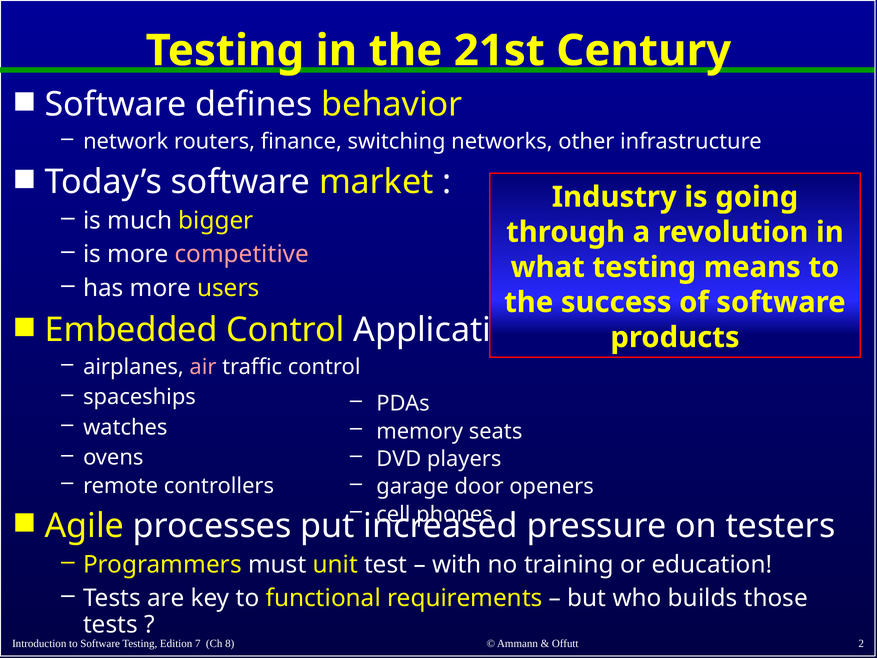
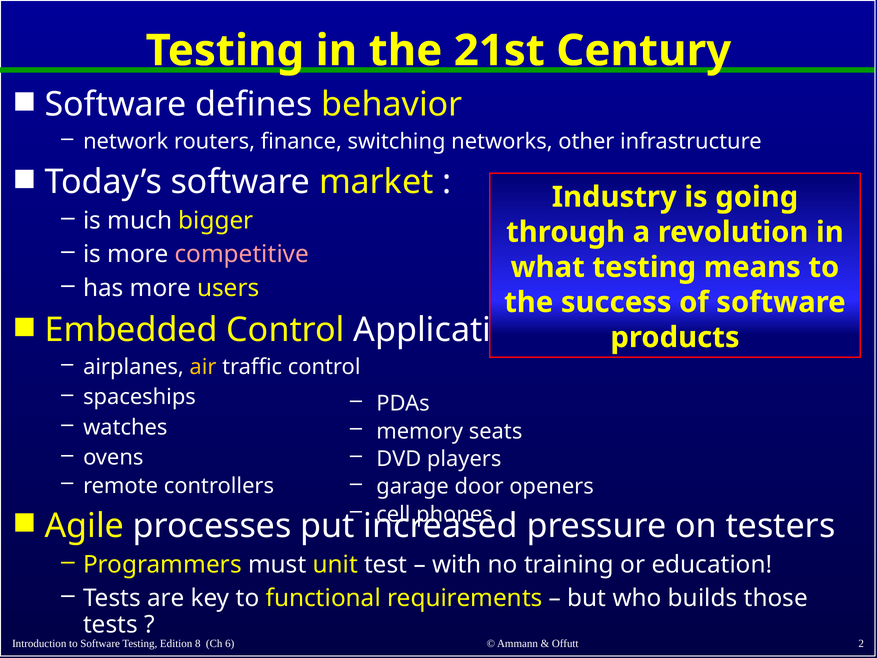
air colour: pink -> yellow
7: 7 -> 8
8: 8 -> 6
